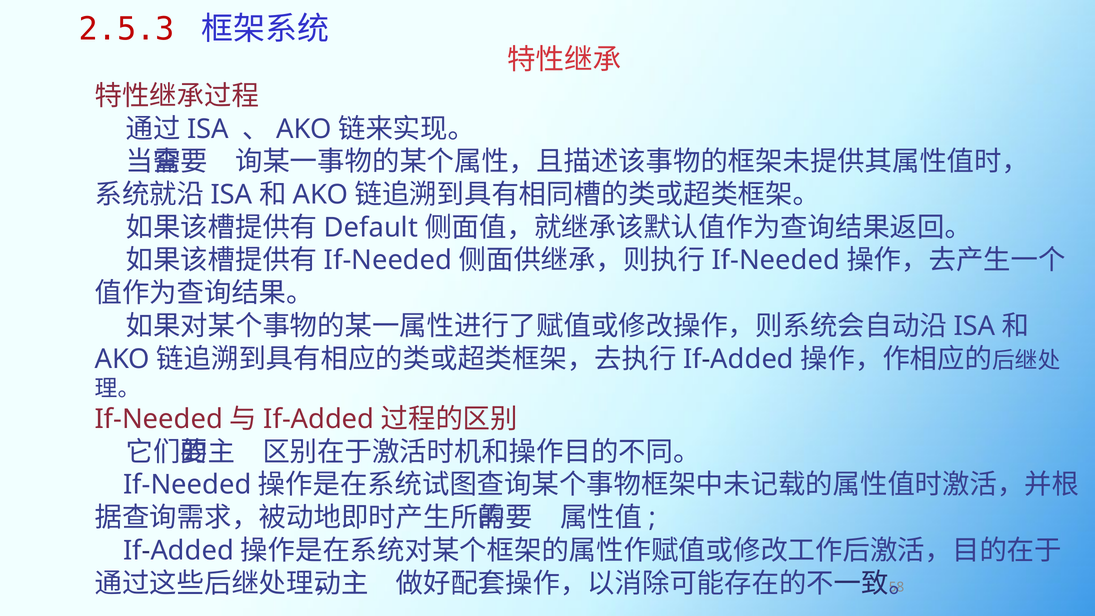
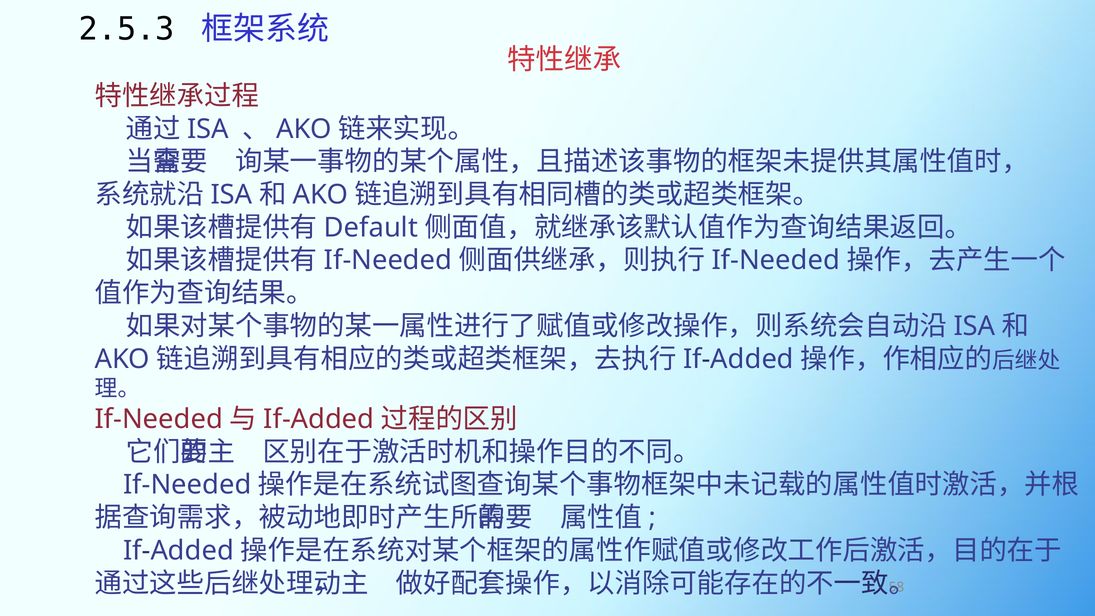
2.5.3 colour: red -> black
